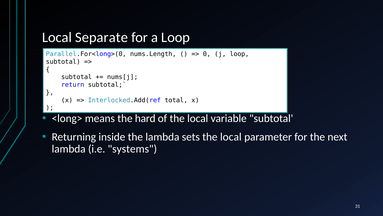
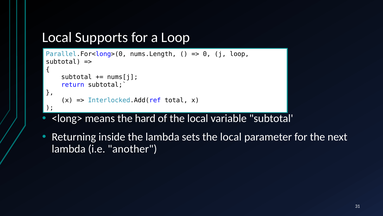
Separate: Separate -> Supports
systems: systems -> another
